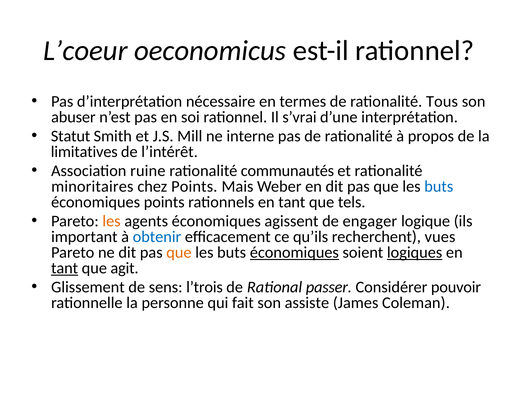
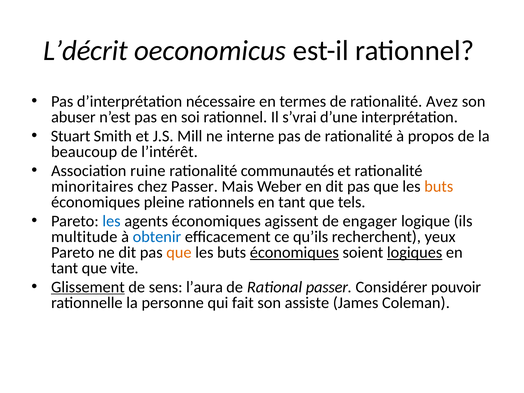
L’coeur: L’coeur -> L’décrit
Tous: Tous -> Avez
Statut: Statut -> Stuart
limitatives: limitatives -> beaucoup
chez Points: Points -> Passer
buts at (439, 186) colour: blue -> orange
économiques points: points -> pleine
les at (111, 221) colour: orange -> blue
important: important -> multitude
vues: vues -> yeux
tant at (65, 268) underline: present -> none
agit: agit -> vite
Glissement underline: none -> present
l’trois: l’trois -> l’aura
